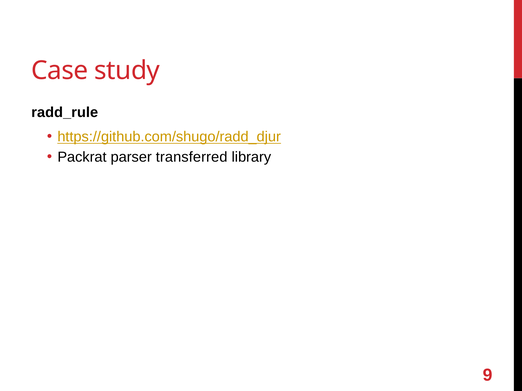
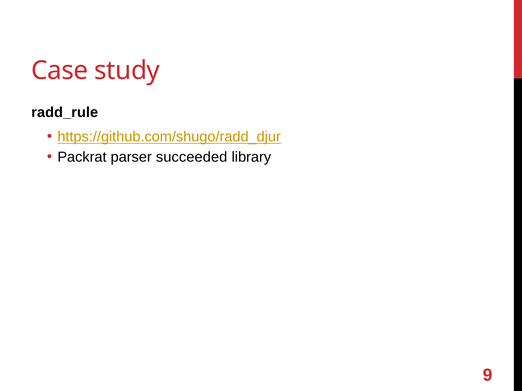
transferred: transferred -> succeeded
